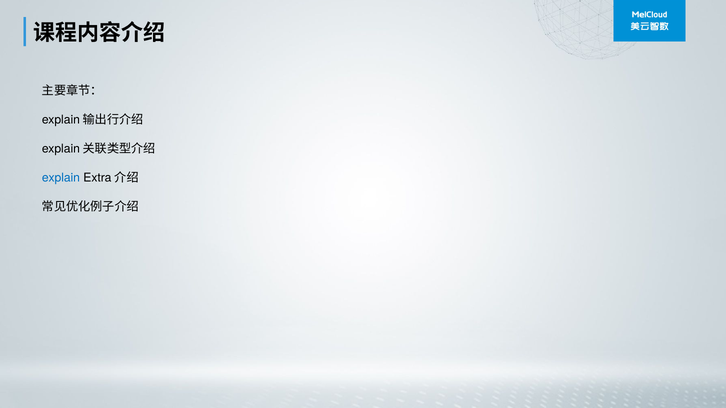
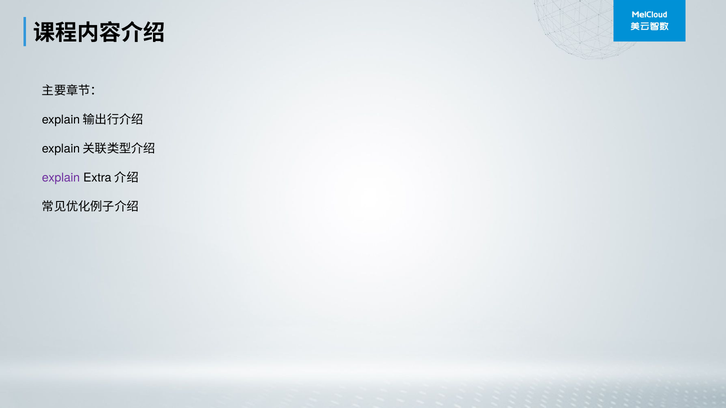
explain colour: blue -> purple
